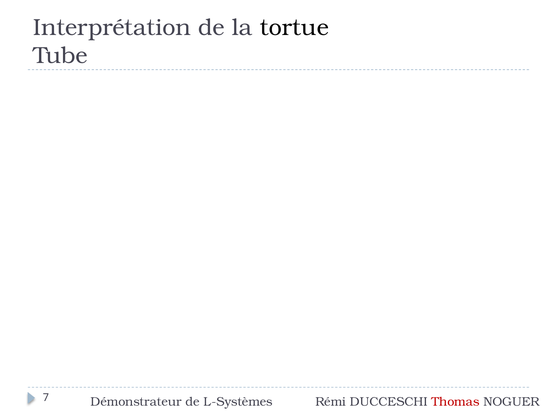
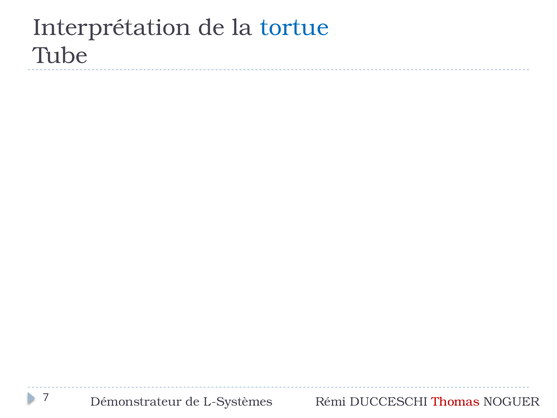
tortue colour: black -> blue
